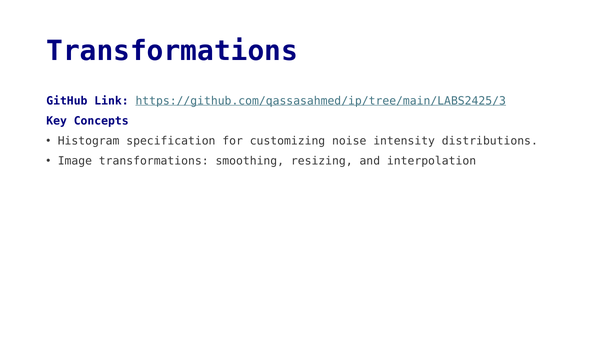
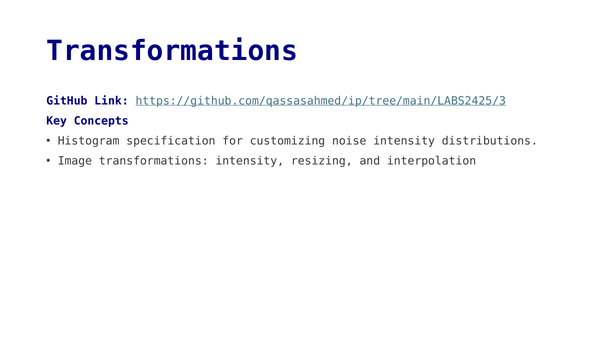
transformations smoothing: smoothing -> intensity
